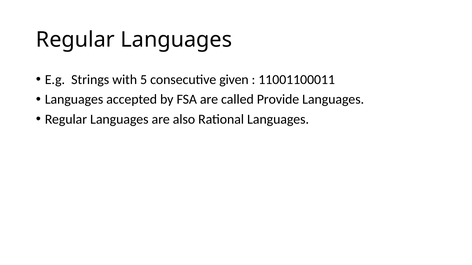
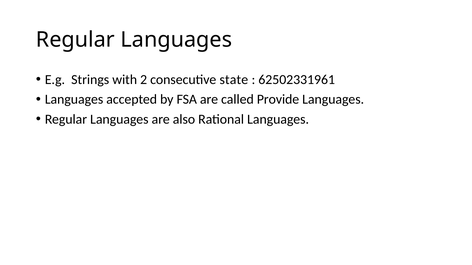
5: 5 -> 2
given: given -> state
11001100011: 11001100011 -> 62502331961
